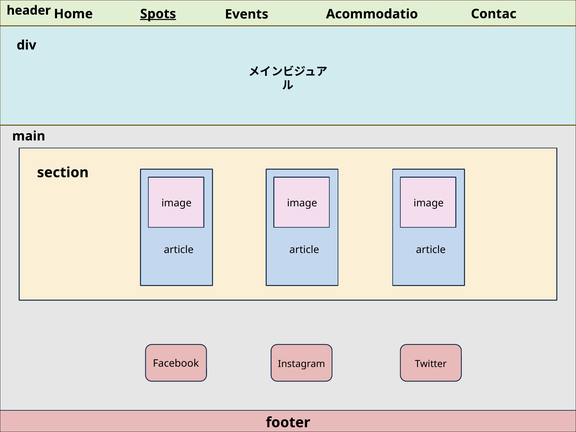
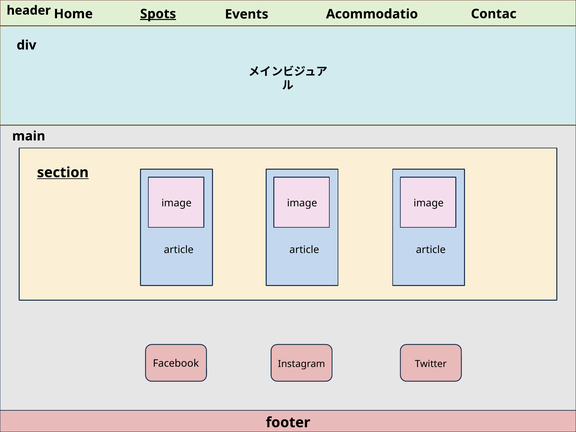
section underline: none -> present
